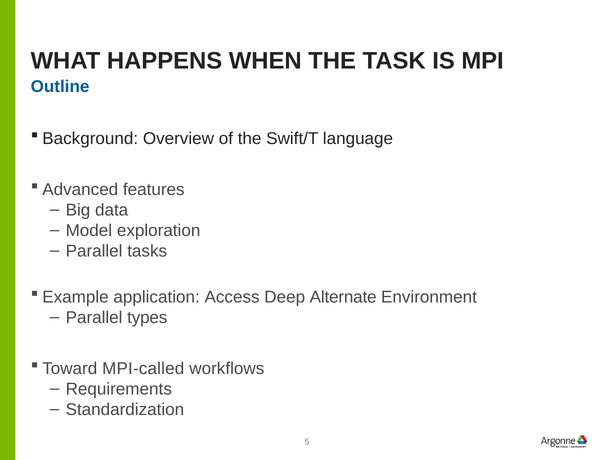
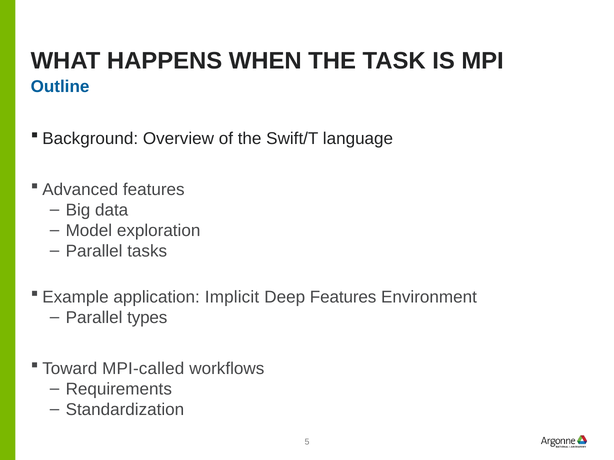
Access: Access -> Implicit
Deep Alternate: Alternate -> Features
